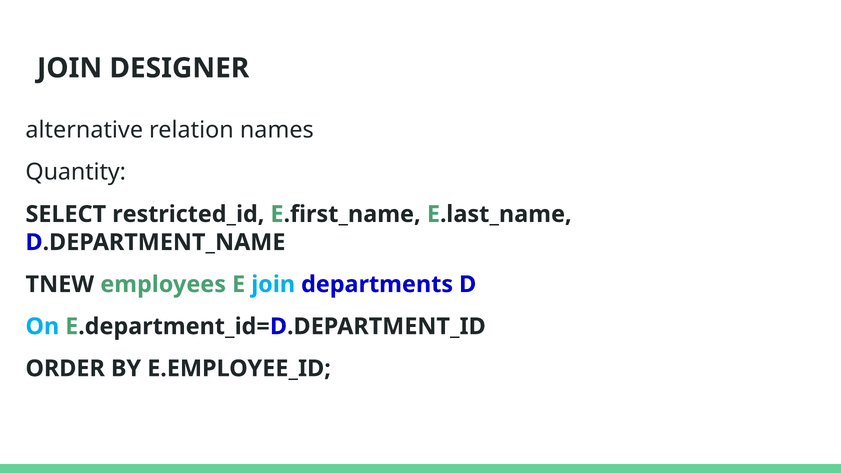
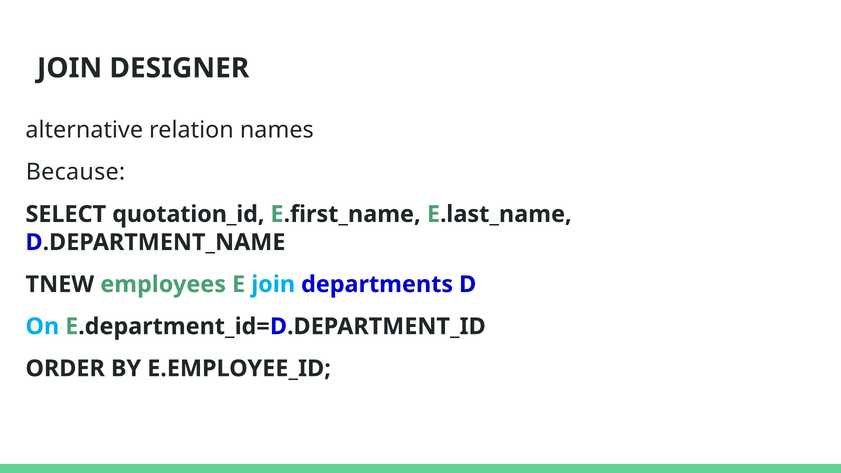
Quantity: Quantity -> Because
restricted_id: restricted_id -> quotation_id
